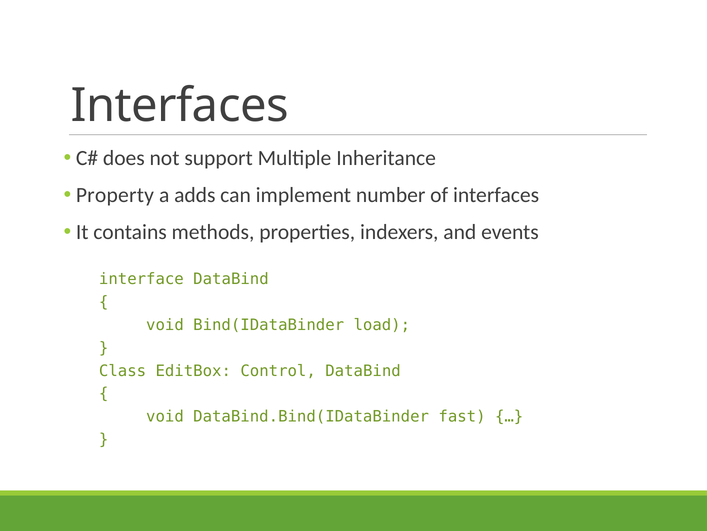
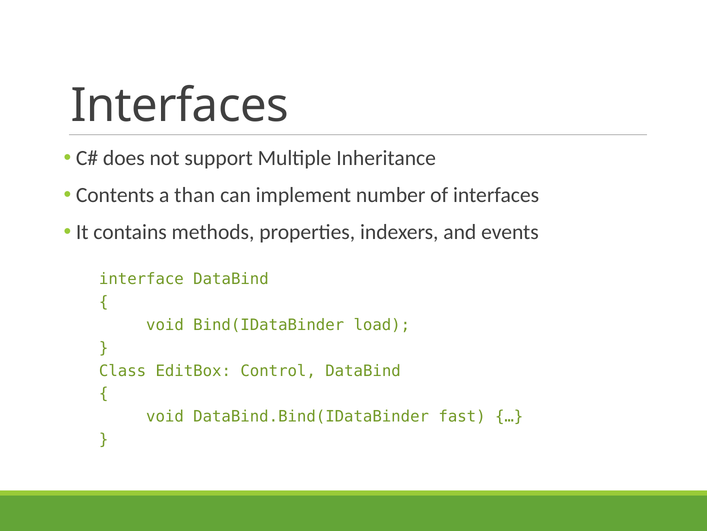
Property: Property -> Contents
adds: adds -> than
